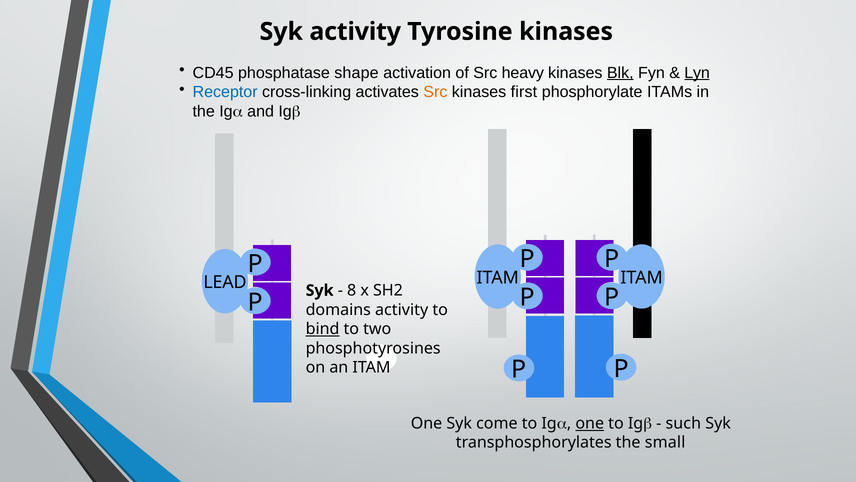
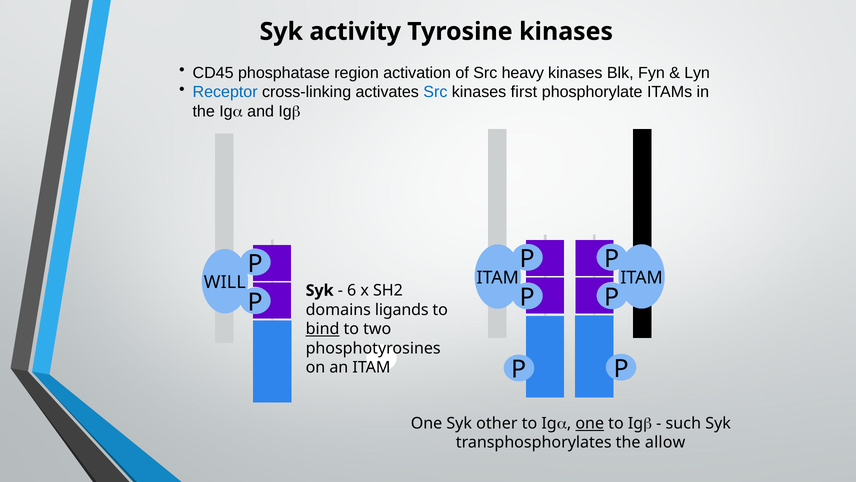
shape: shape -> region
Blk underline: present -> none
Lyn underline: present -> none
Src at (435, 92) colour: orange -> blue
LEAD: LEAD -> WILL
8: 8 -> 6
domains activity: activity -> ligands
come: come -> other
small: small -> allow
